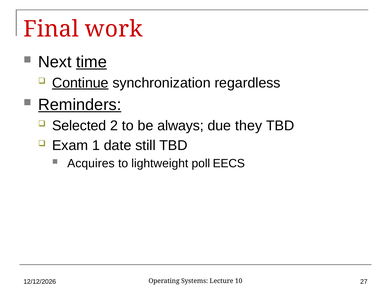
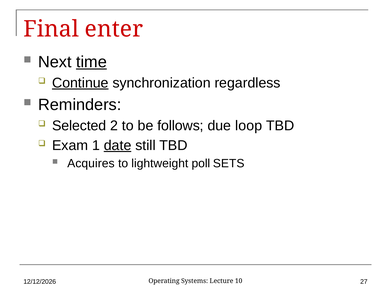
work: work -> enter
Reminders underline: present -> none
always: always -> follows
they: they -> loop
date underline: none -> present
EECS: EECS -> SETS
